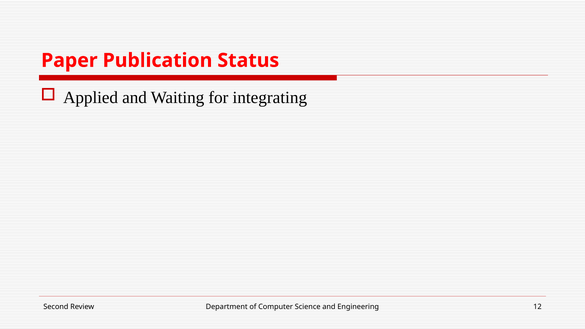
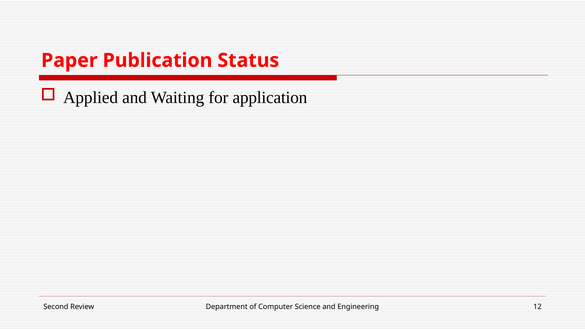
integrating: integrating -> application
